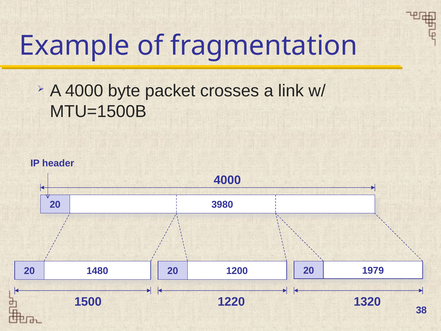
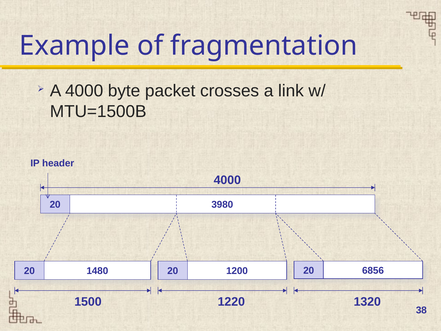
1979: 1979 -> 6856
